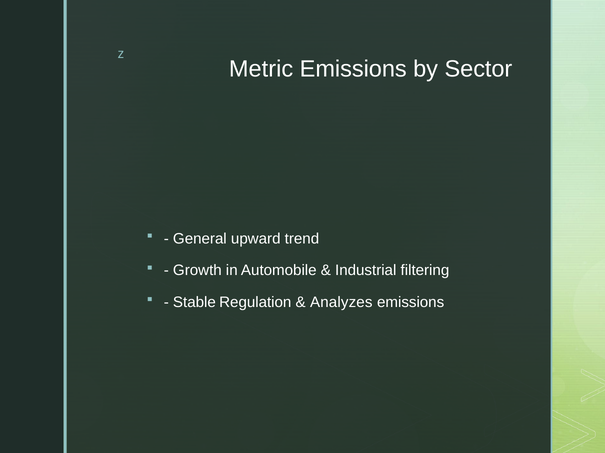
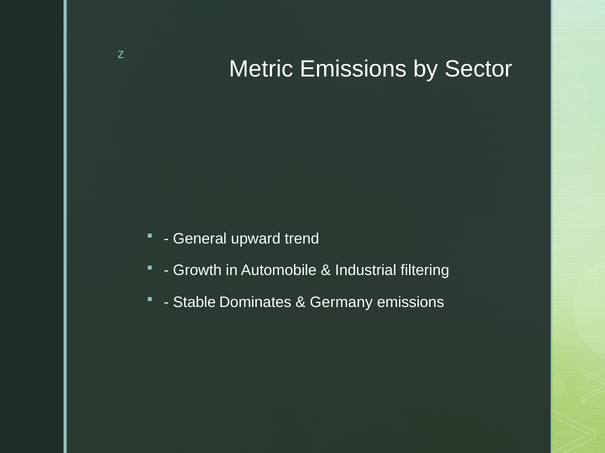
Regulation: Regulation -> Dominates
Analyzes: Analyzes -> Germany
